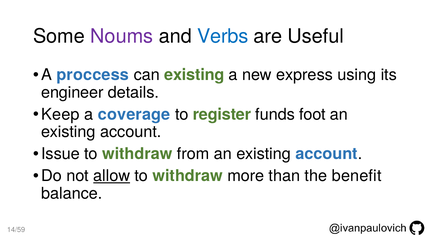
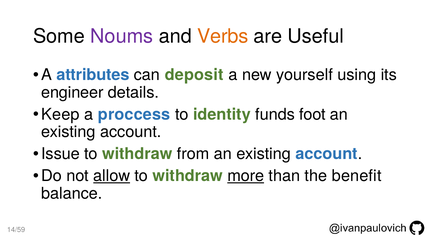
Verbs colour: blue -> orange
proccess: proccess -> attributes
can existing: existing -> deposit
express: express -> yourself
coverage: coverage -> proccess
register: register -> identity
more underline: none -> present
